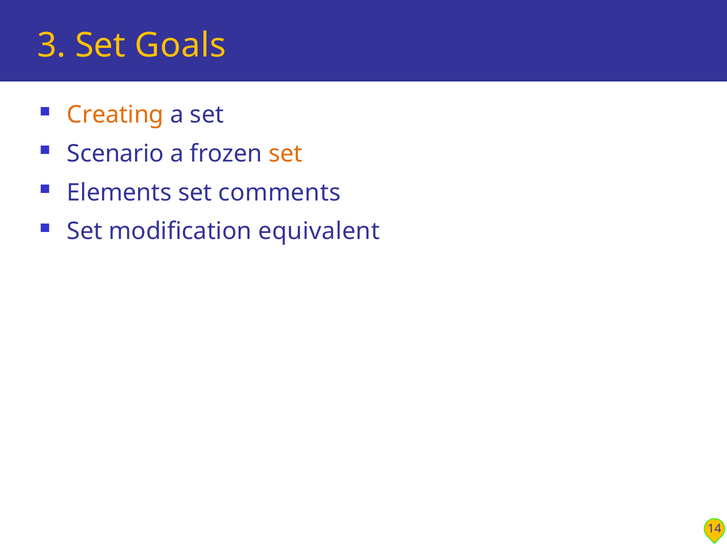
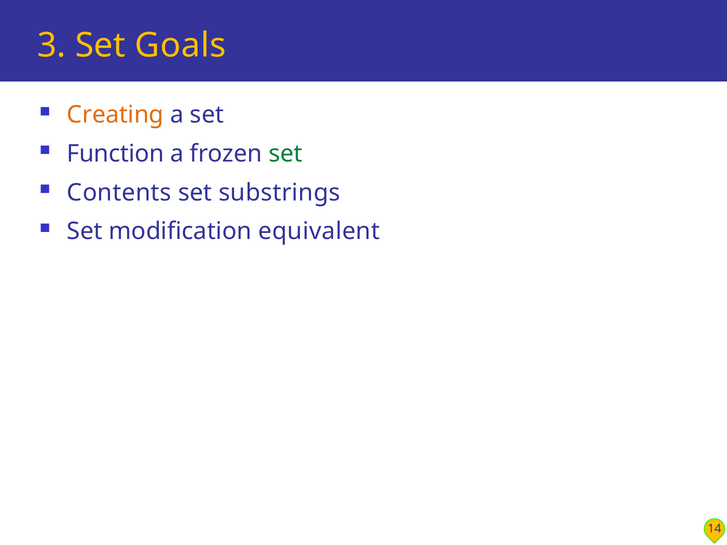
Scenario: Scenario -> Function
set at (286, 154) colour: orange -> green
Elements: Elements -> Contents
comments: comments -> substrings
